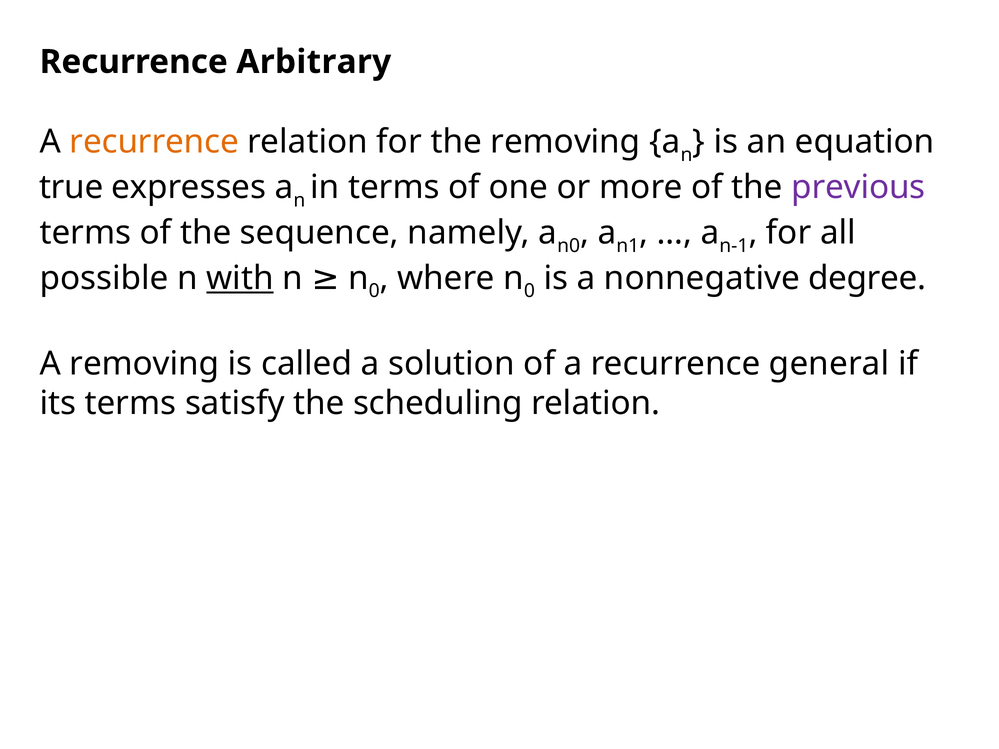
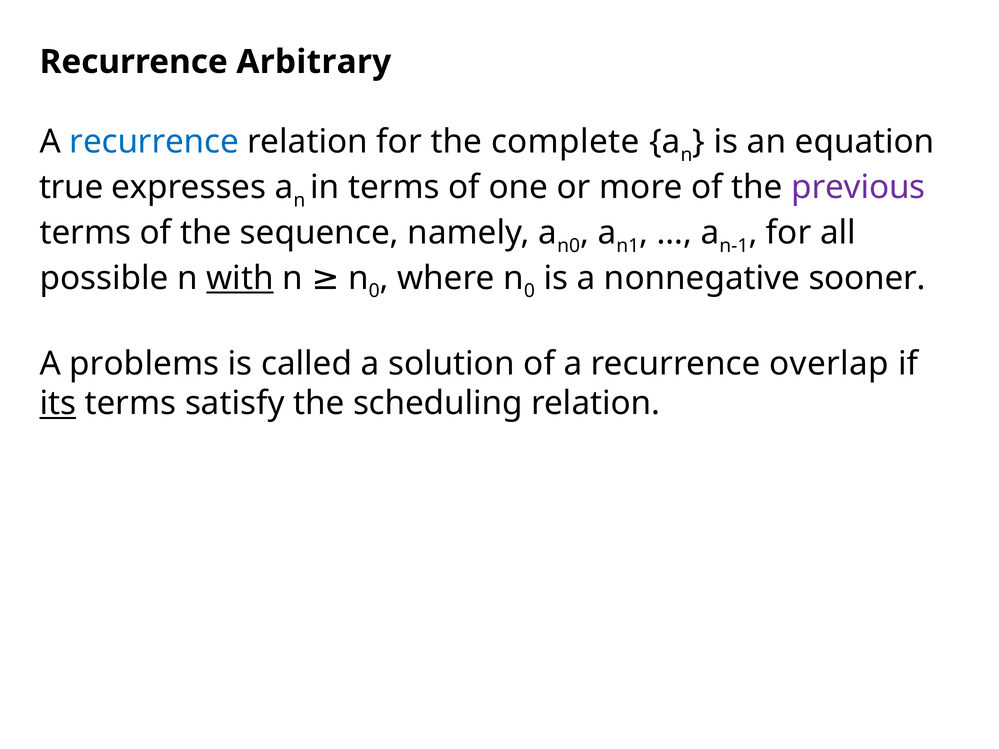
recurrence at (154, 142) colour: orange -> blue
the removing: removing -> complete
degree: degree -> sooner
A removing: removing -> problems
general: general -> overlap
its underline: none -> present
